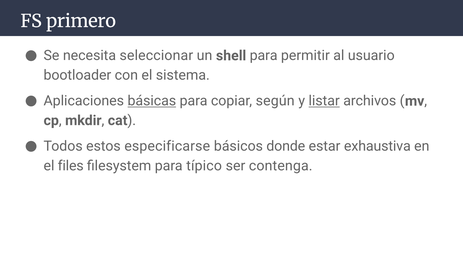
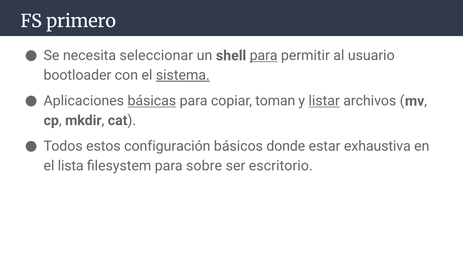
para at (264, 56) underline: none -> present
sistema underline: none -> present
según: según -> toman
especificarse: especificarse -> configuración
files: files -> lista
típico: típico -> sobre
contenga: contenga -> escritorio
